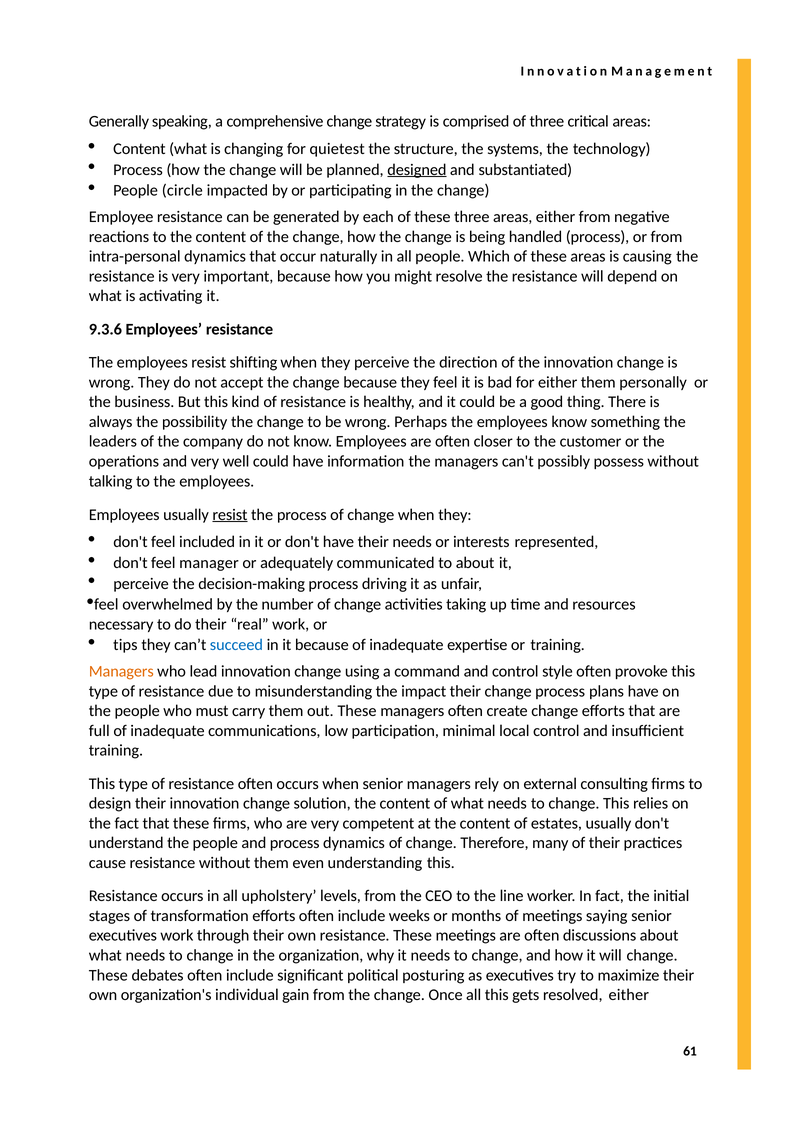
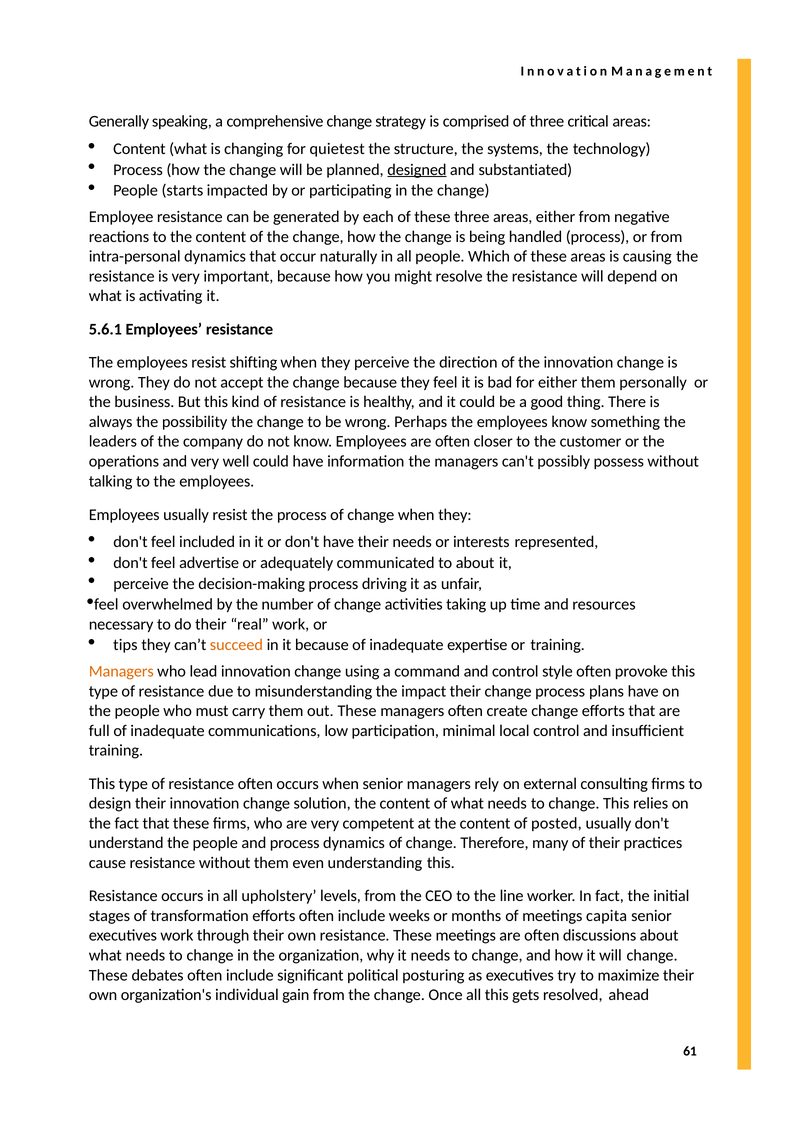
circle: circle -> starts
9.3.6: 9.3.6 -> 5.6.1
resist at (230, 515) underline: present -> none
manager: manager -> advertise
succeed colour: blue -> orange
estates: estates -> posted
saying: saying -> capita
resolved either: either -> ahead
